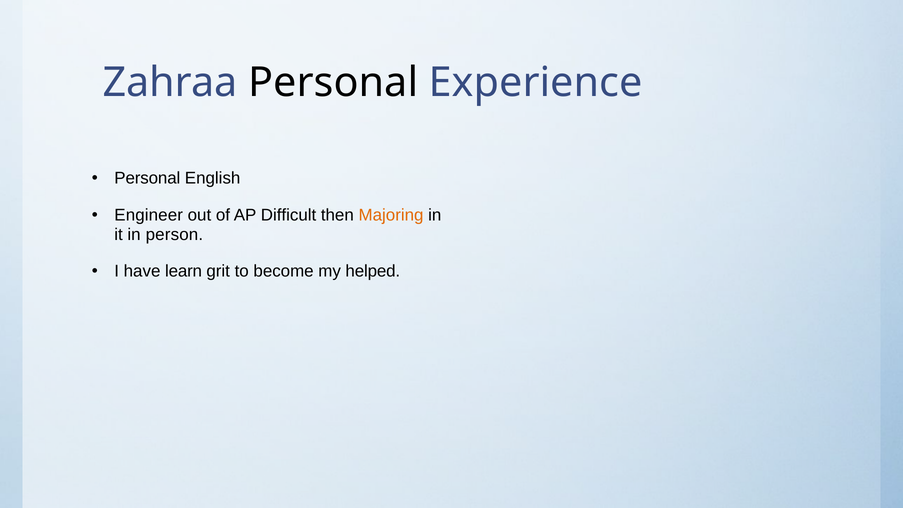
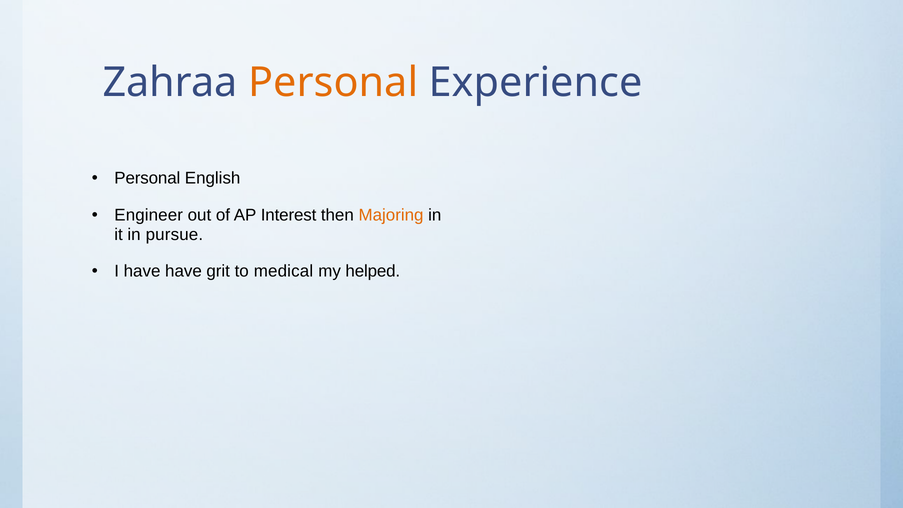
Personal at (333, 83) colour: black -> orange
Difficult: Difficult -> Interest
person: person -> pursue
have learn: learn -> have
become: become -> medical
